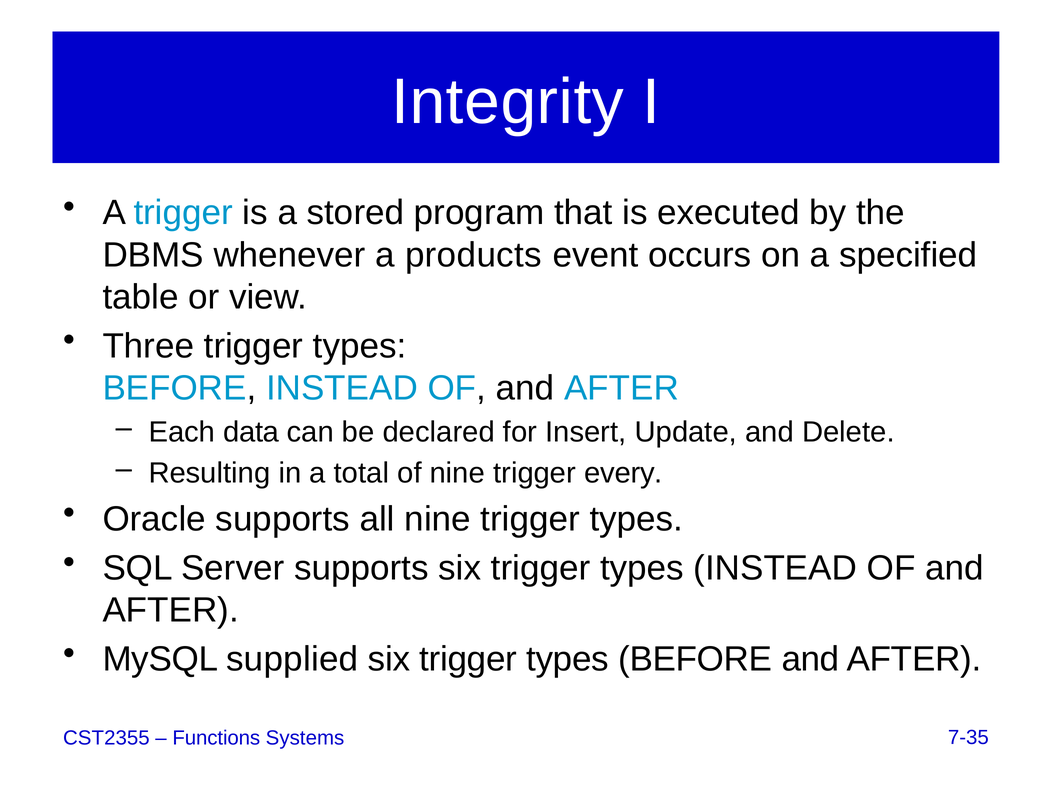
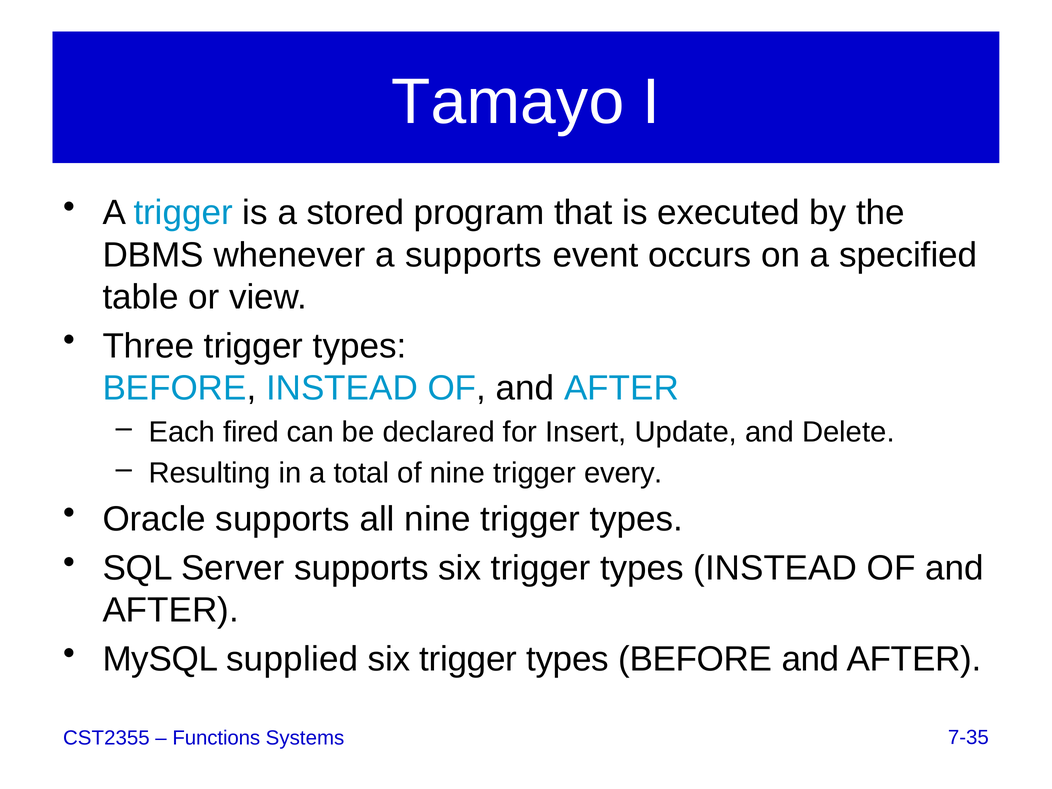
Integrity: Integrity -> Tamayo
a products: products -> supports
data: data -> fired
